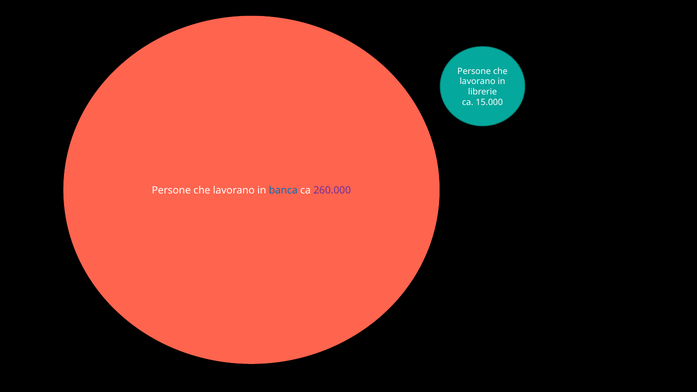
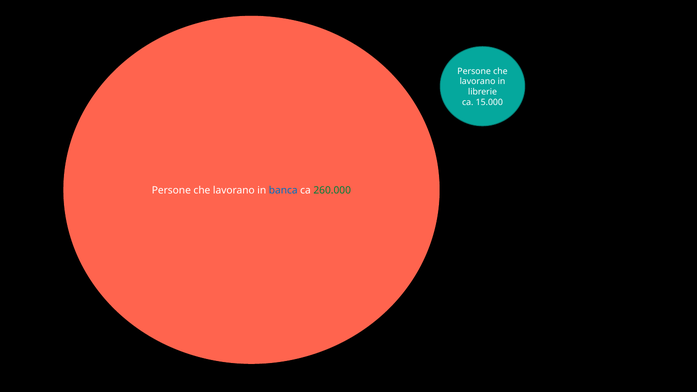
260.000 colour: purple -> green
